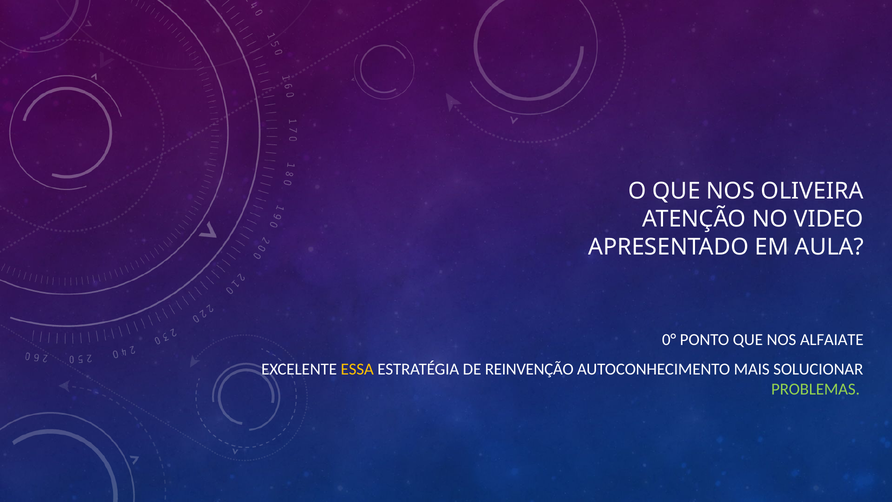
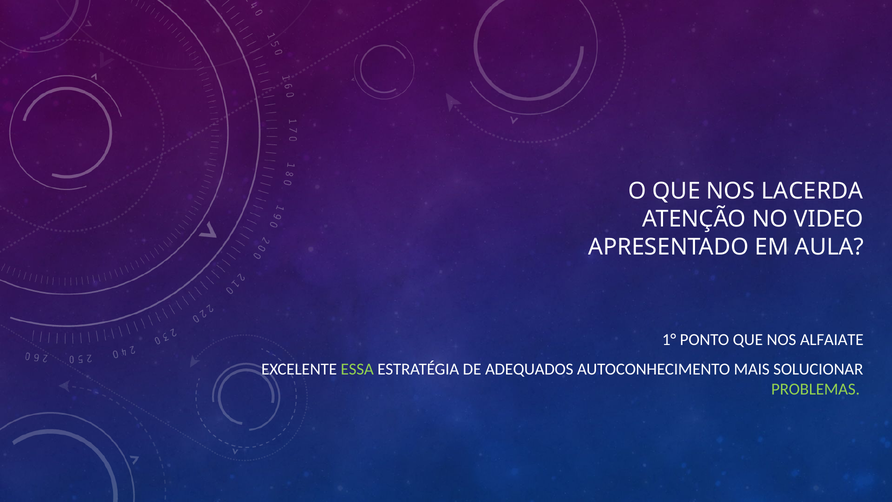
OLIVEIRA: OLIVEIRA -> LACERDA
0°: 0° -> 1°
ESSA colour: yellow -> light green
REINVENÇÃO: REINVENÇÃO -> ADEQUADOS
